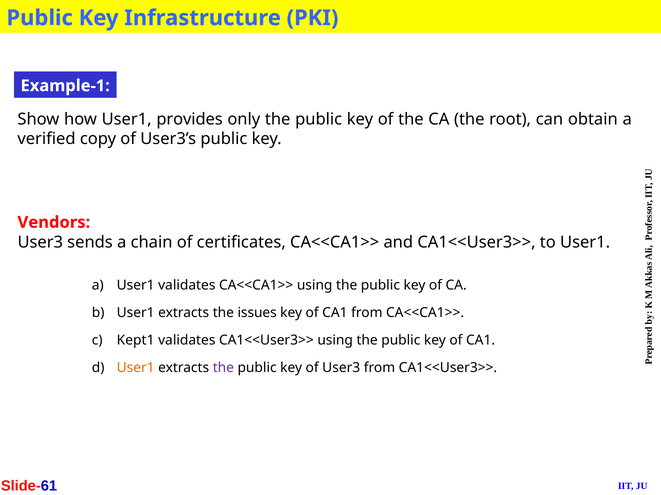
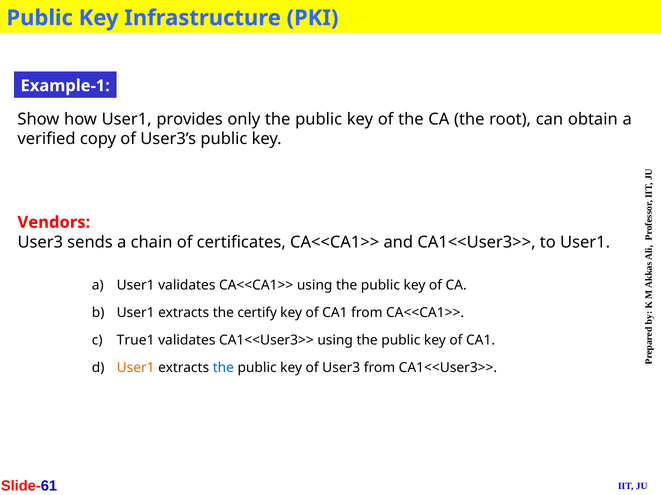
issues: issues -> certify
Kept1: Kept1 -> True1
the at (223, 369) colour: purple -> blue
